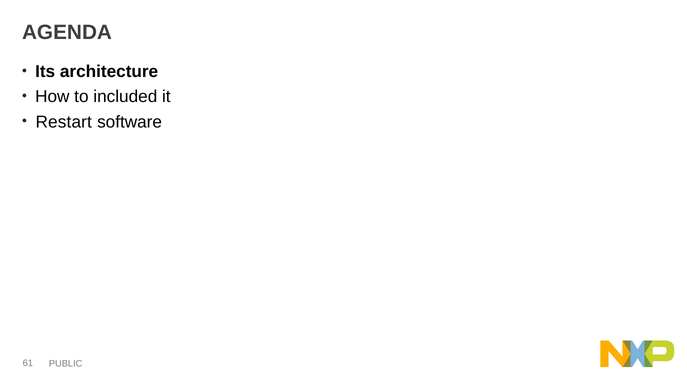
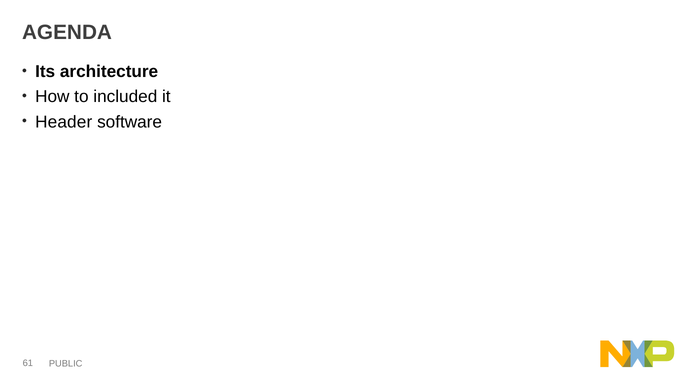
Restart: Restart -> Header
